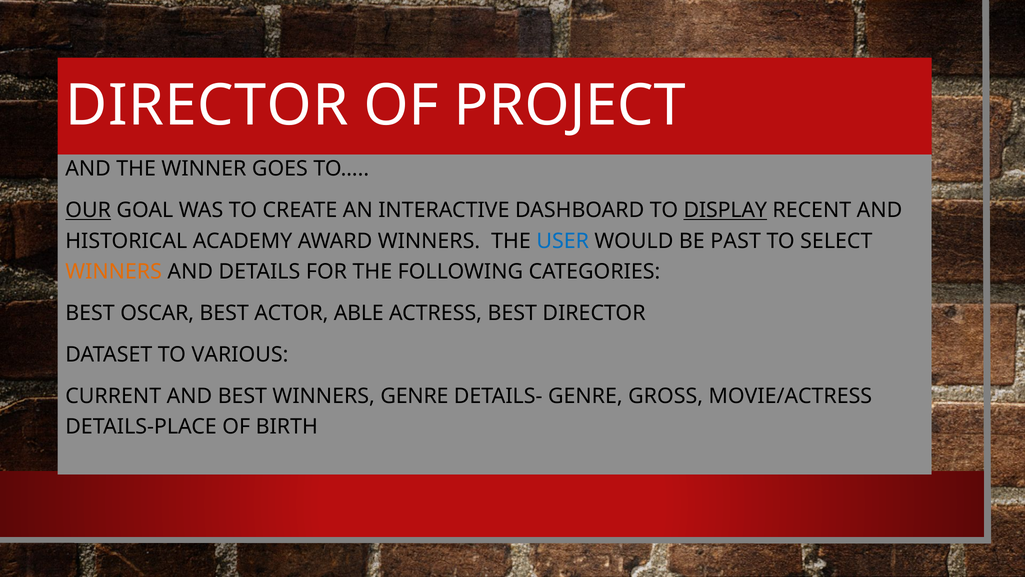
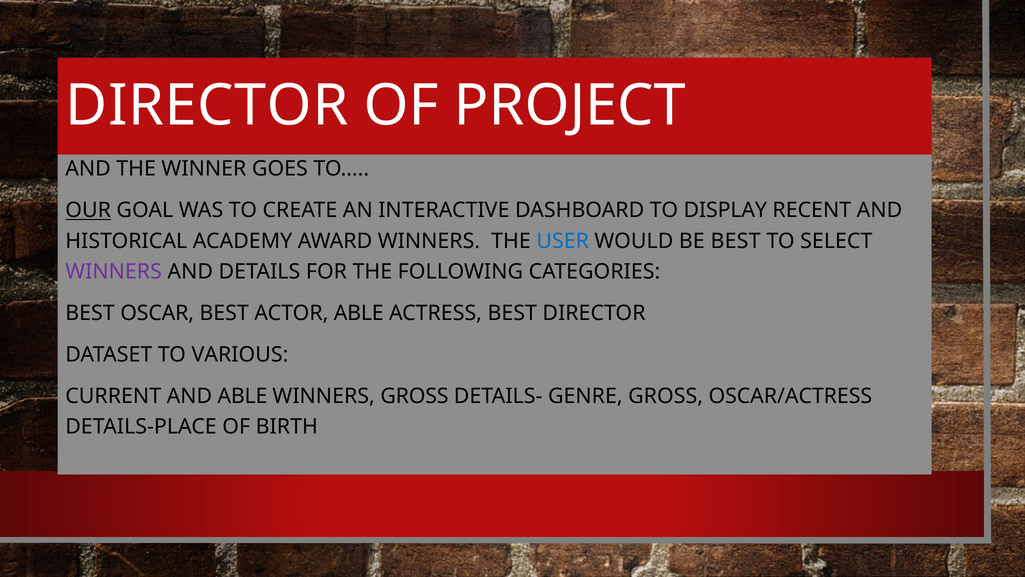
DISPLAY underline: present -> none
BE PAST: PAST -> BEST
WINNERS at (114, 272) colour: orange -> purple
AND BEST: BEST -> ABLE
WINNERS GENRE: GENRE -> GROSS
MOVIE/ACTRESS: MOVIE/ACTRESS -> OSCAR/ACTRESS
